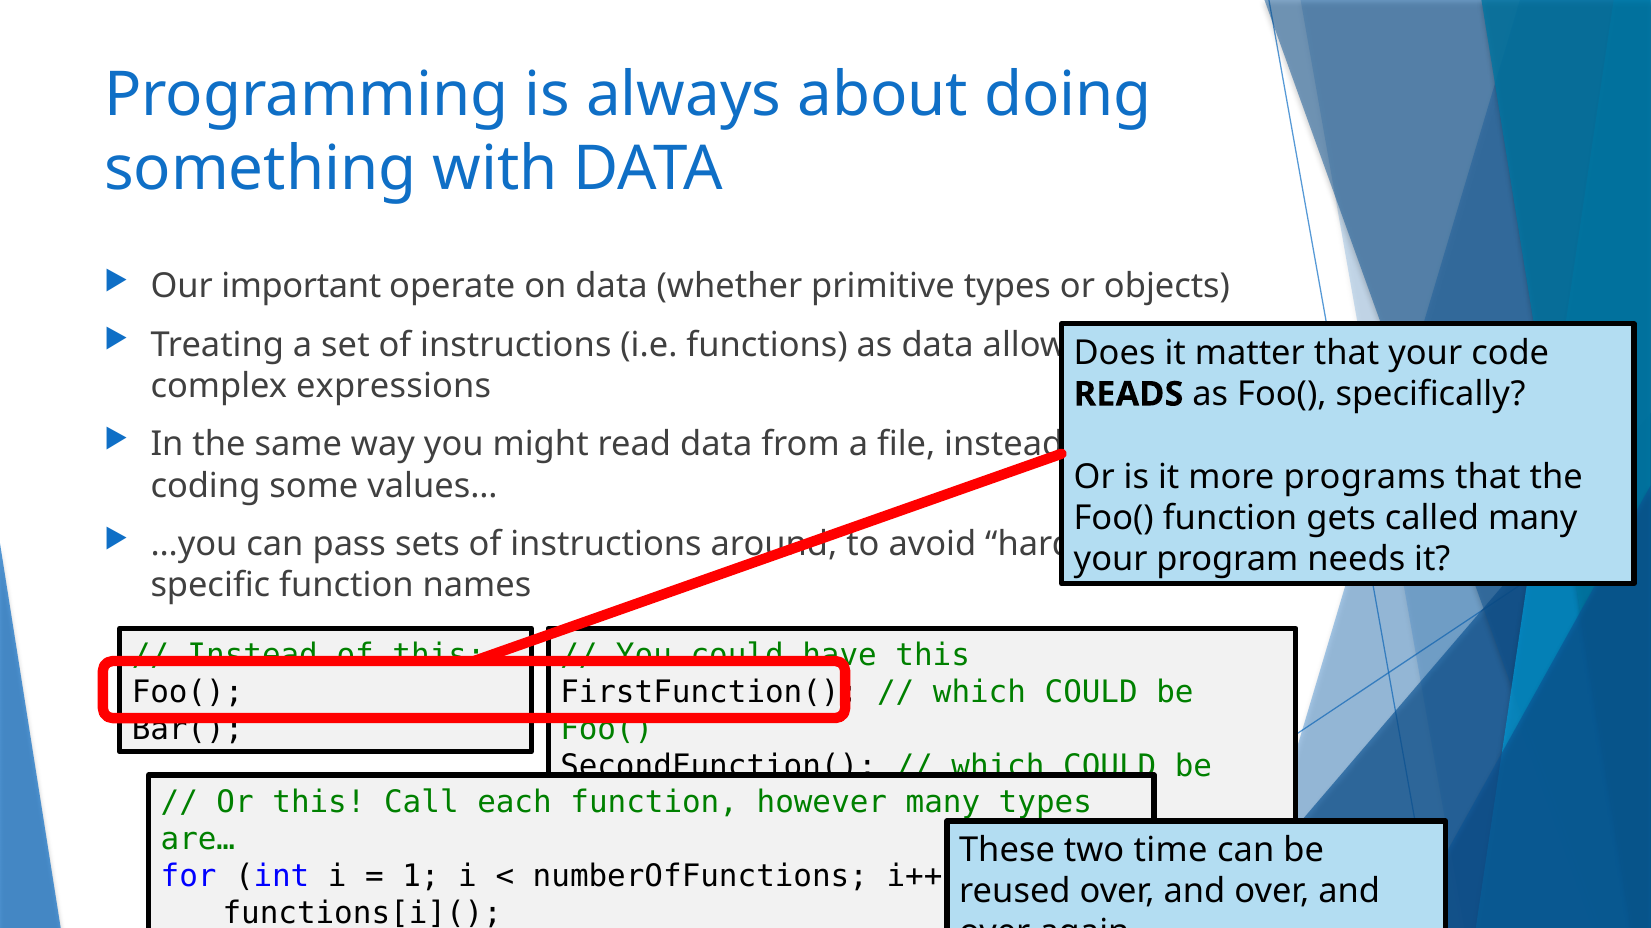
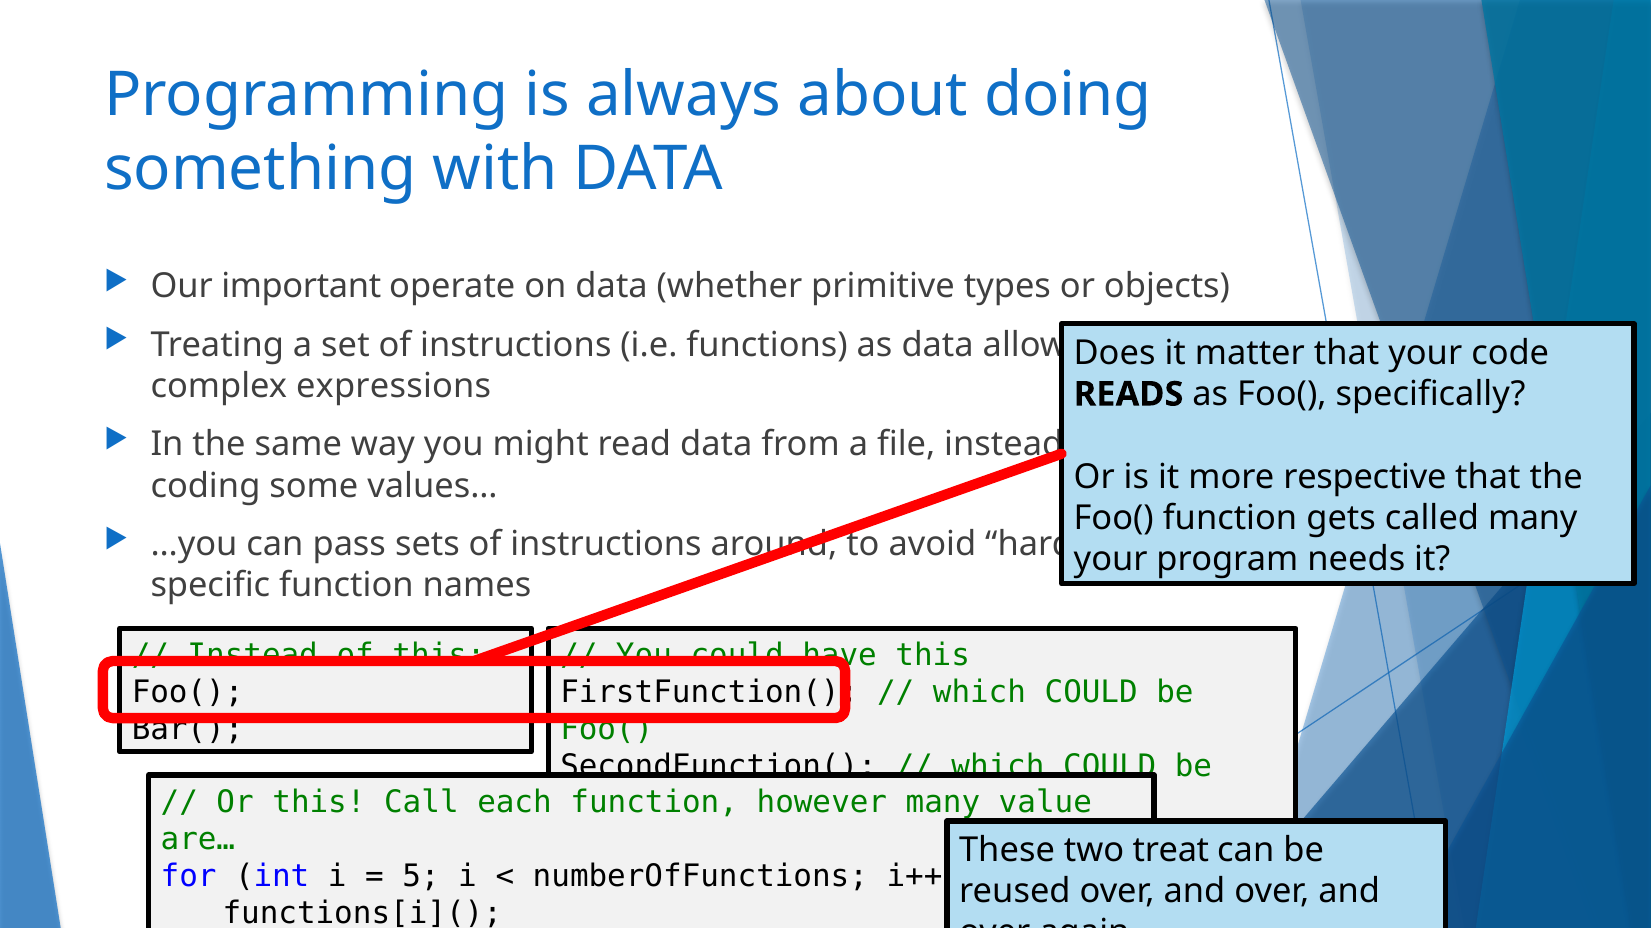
programs: programs -> respective
many types: types -> value
time: time -> treat
1: 1 -> 5
